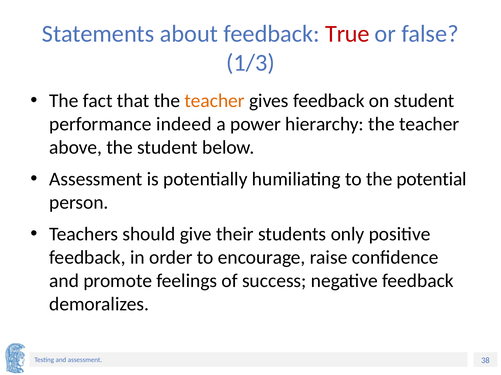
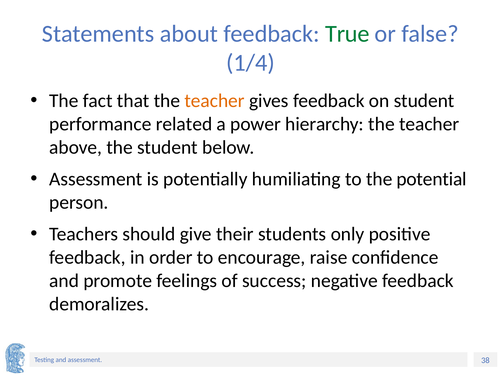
True colour: red -> green
1/3: 1/3 -> 1/4
indeed: indeed -> related
